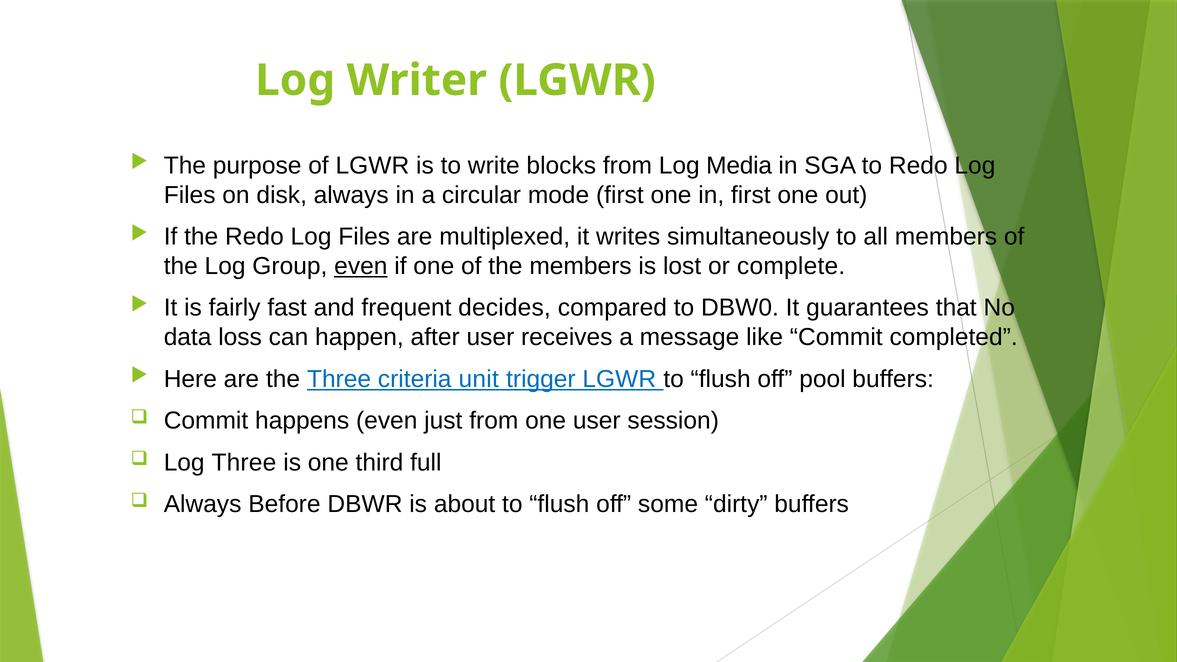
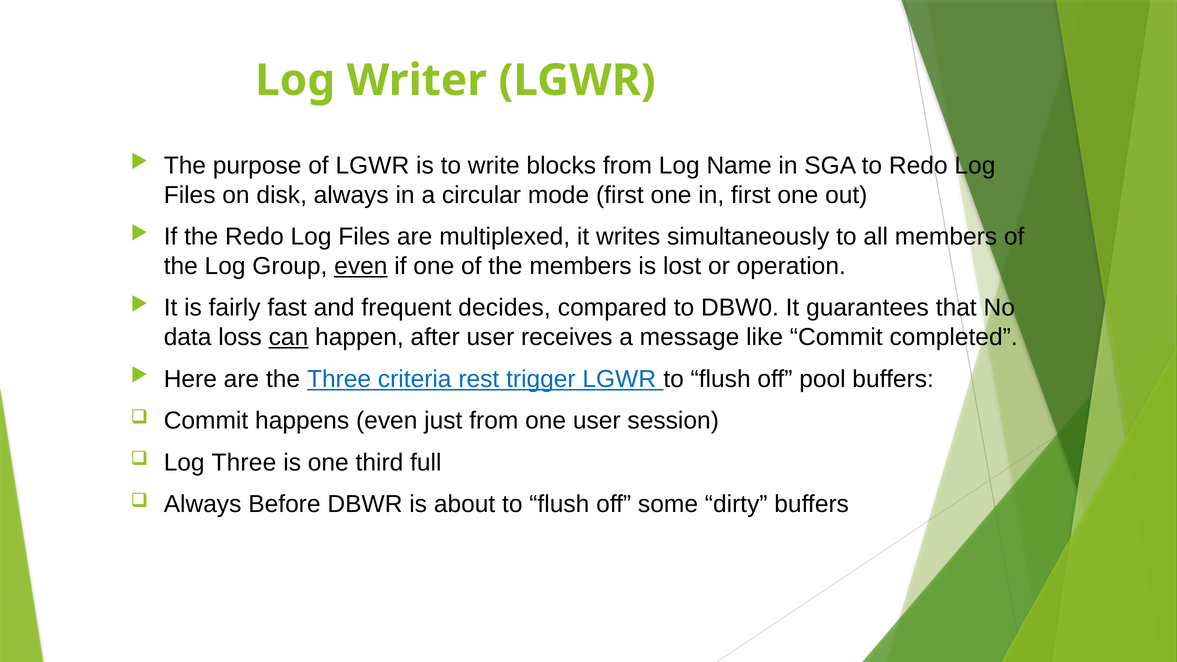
Media: Media -> Name
complete: complete -> operation
can underline: none -> present
unit: unit -> rest
